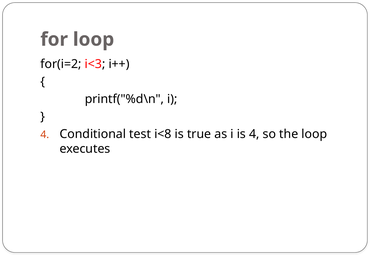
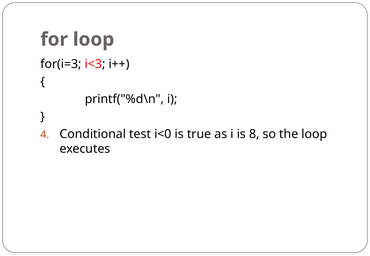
for(i=2: for(i=2 -> for(i=3
i<8: i<8 -> i<0
is 4: 4 -> 8
